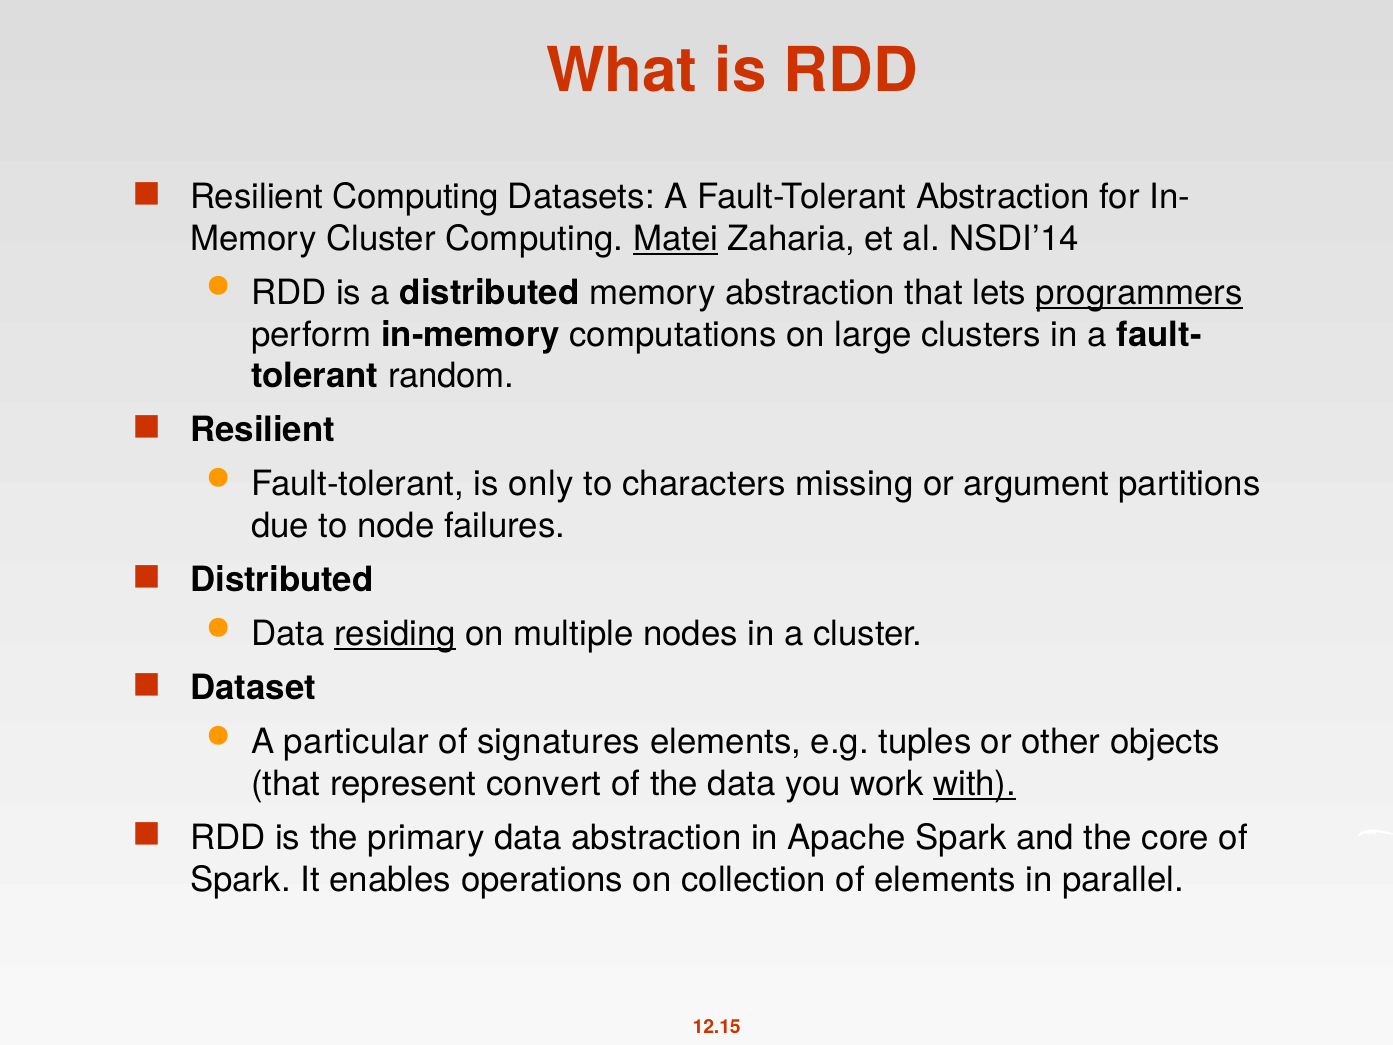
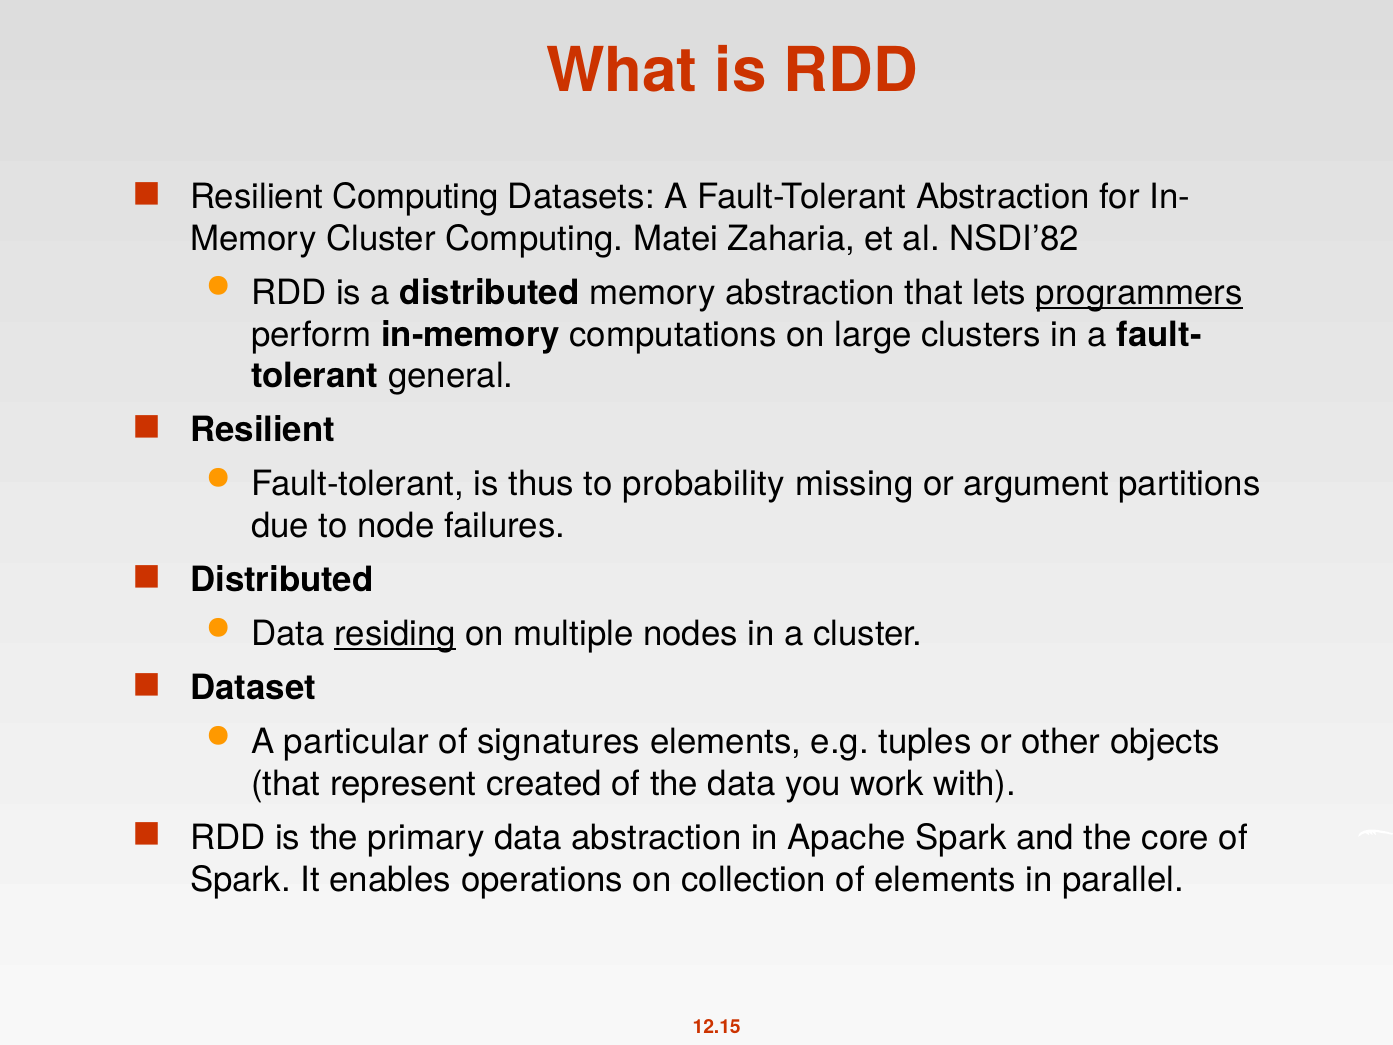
Matei underline: present -> none
NSDI’14: NSDI’14 -> NSDI’82
random: random -> general
only: only -> thus
characters: characters -> probability
convert: convert -> created
with underline: present -> none
